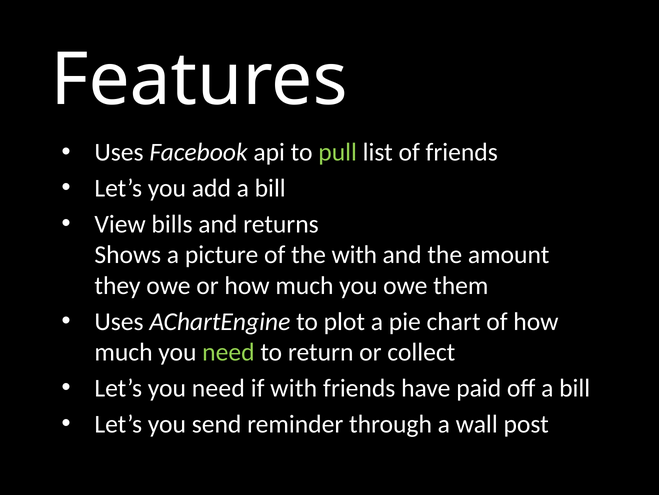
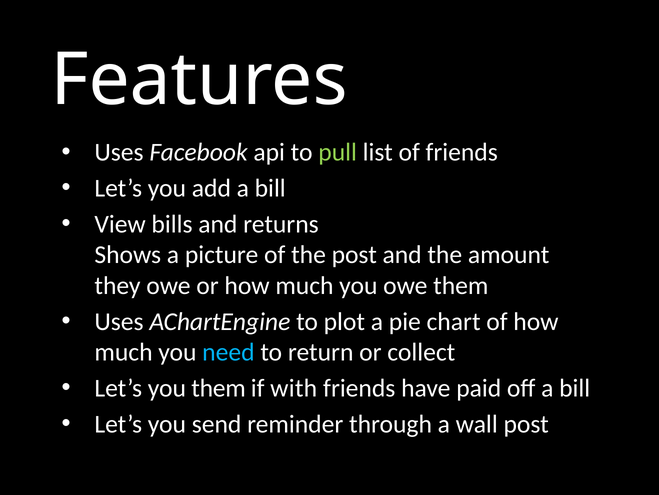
the with: with -> post
need at (228, 352) colour: light green -> light blue
Let’s you need: need -> them
